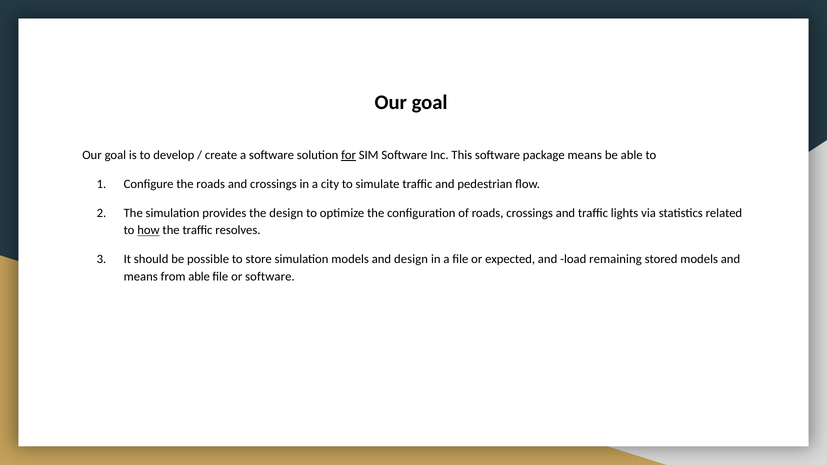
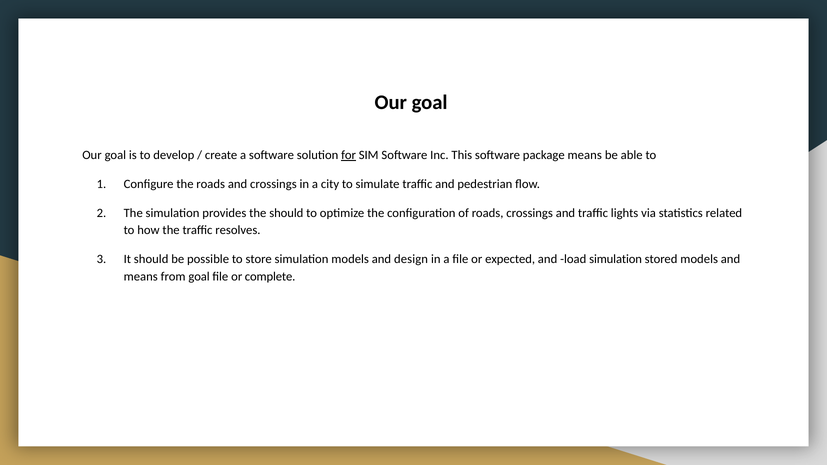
the design: design -> should
how underline: present -> none
load remaining: remaining -> simulation
from able: able -> goal
or software: software -> complete
